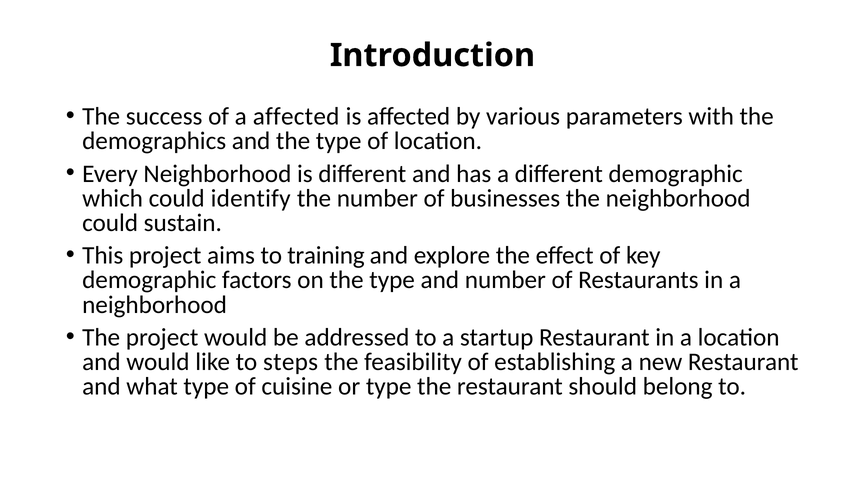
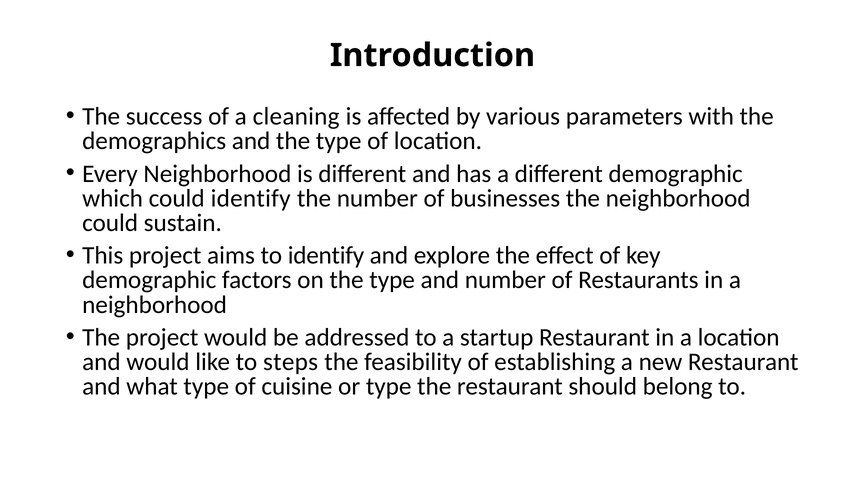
a affected: affected -> cleaning
to training: training -> identify
